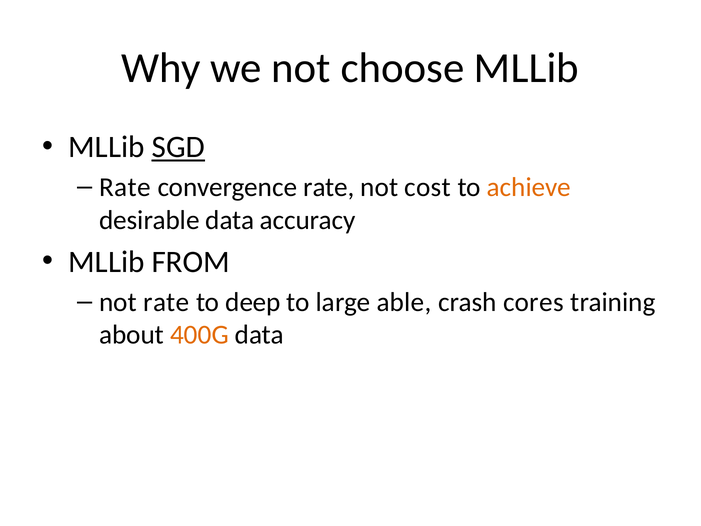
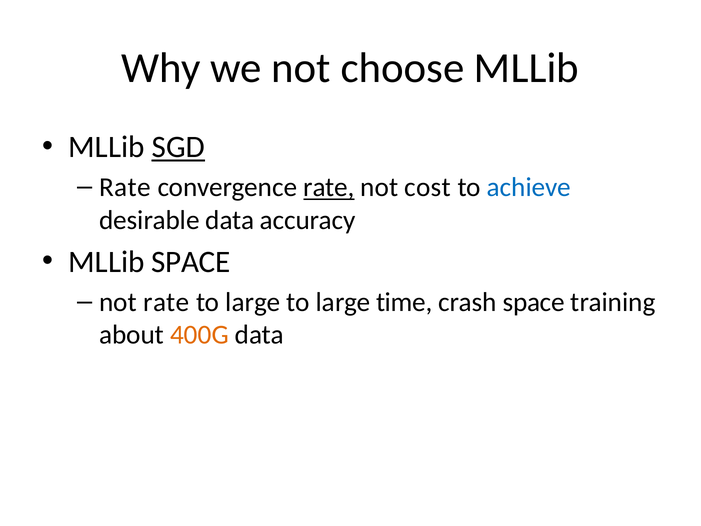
rate at (329, 187) underline: none -> present
achieve colour: orange -> blue
MLLib FROM: FROM -> SPACE
deep at (253, 302): deep -> large
able: able -> time
crash cores: cores -> space
